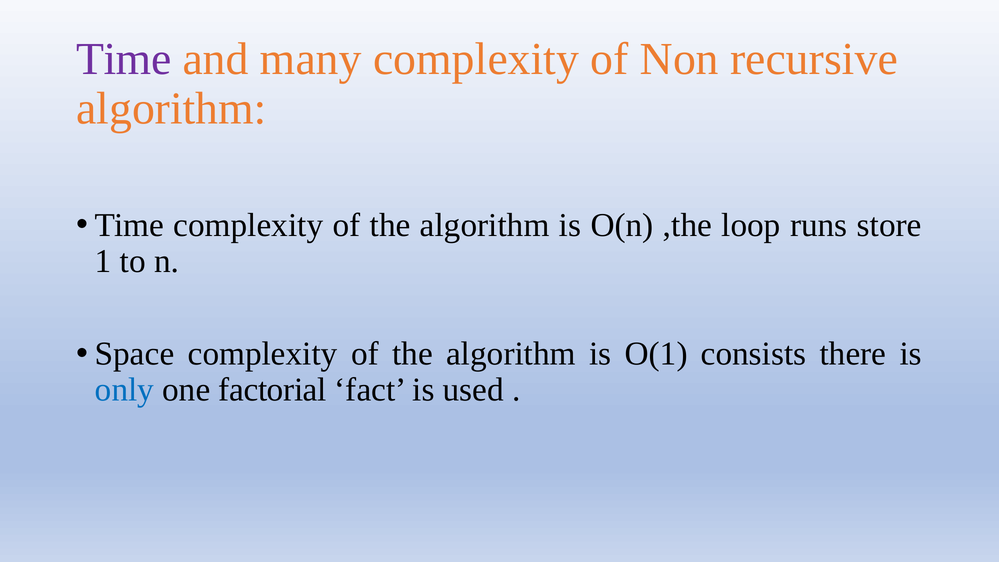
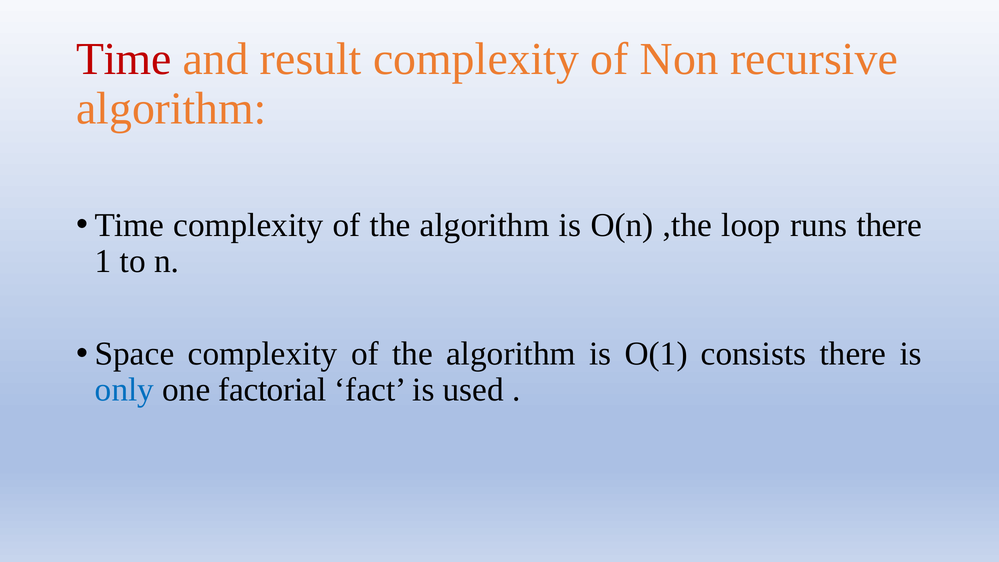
Time at (124, 59) colour: purple -> red
many: many -> result
runs store: store -> there
